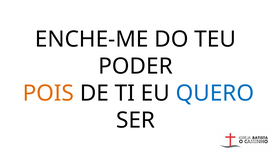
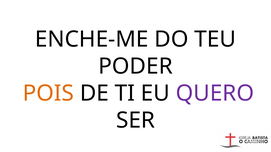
QUERO colour: blue -> purple
